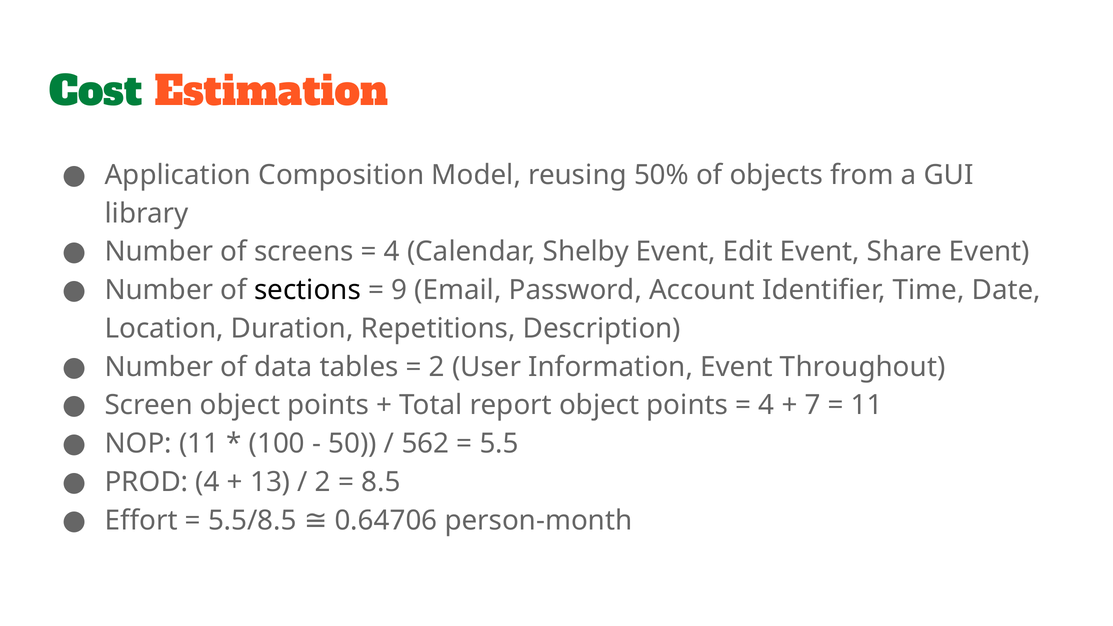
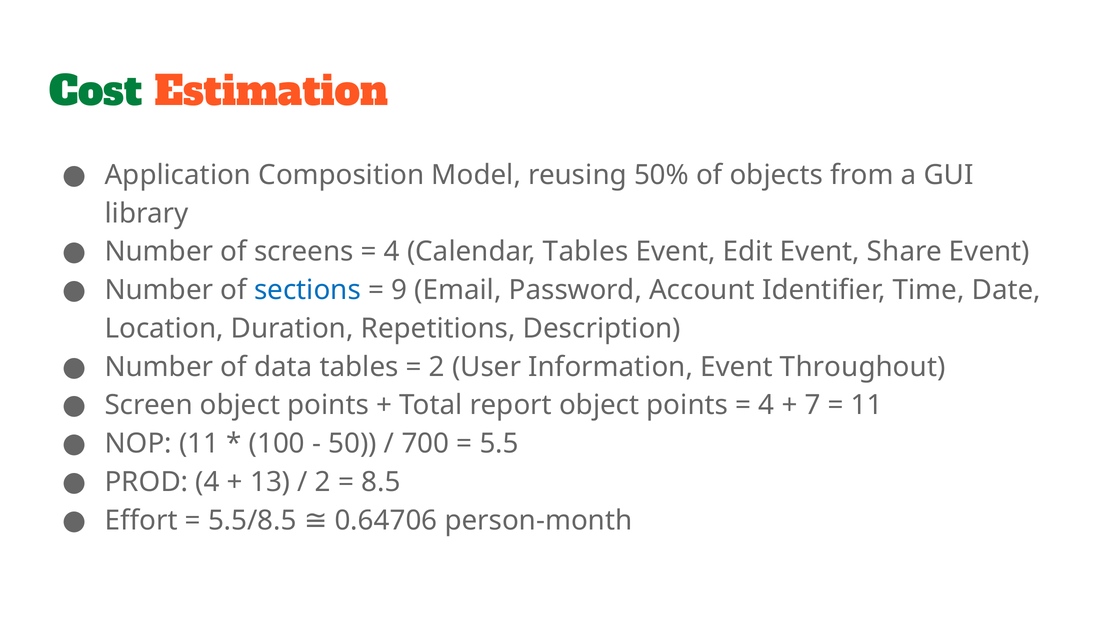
Calendar Shelby: Shelby -> Tables
sections colour: black -> blue
562: 562 -> 700
